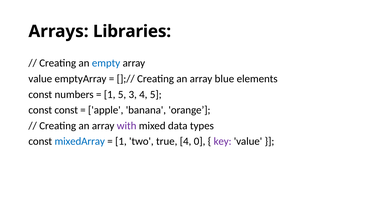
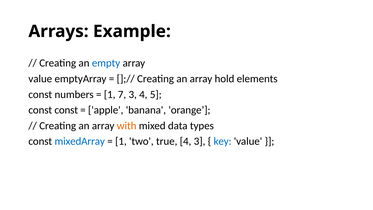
Libraries: Libraries -> Example
blue: blue -> hold
1 5: 5 -> 7
with colour: purple -> orange
4 0: 0 -> 3
key colour: purple -> blue
